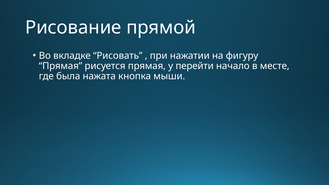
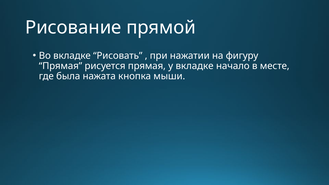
у перейти: перейти -> вкладке
